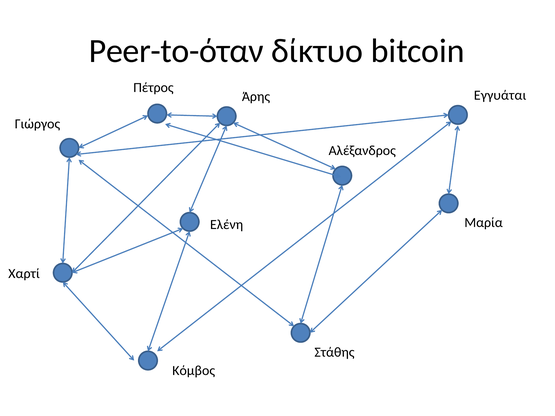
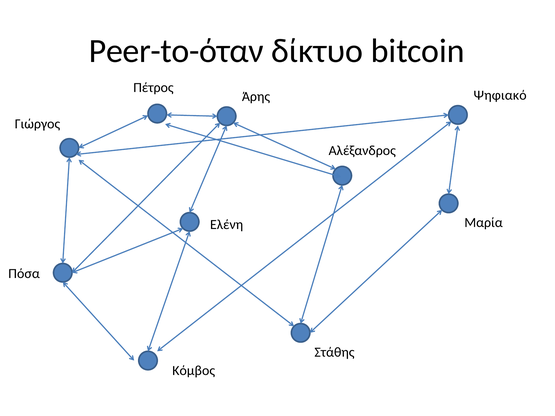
Εγγυάται: Εγγυάται -> Ψηφιακό
Χαρτί: Χαρτί -> Πόσα
